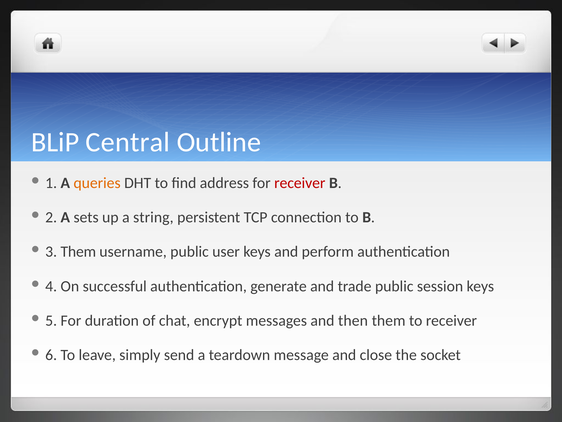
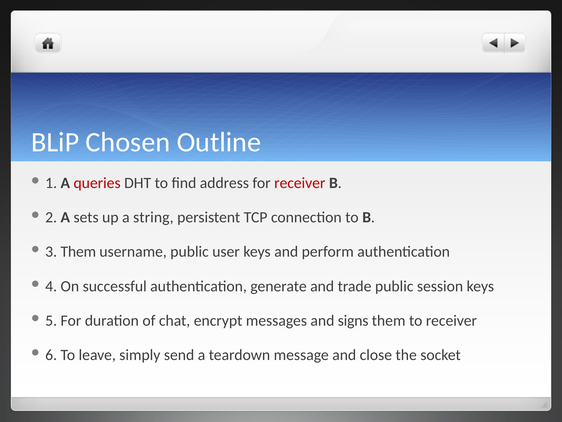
Central: Central -> Chosen
queries colour: orange -> red
then: then -> signs
